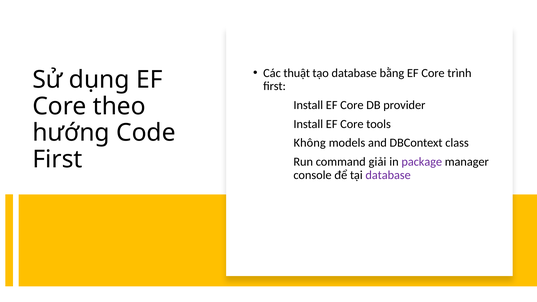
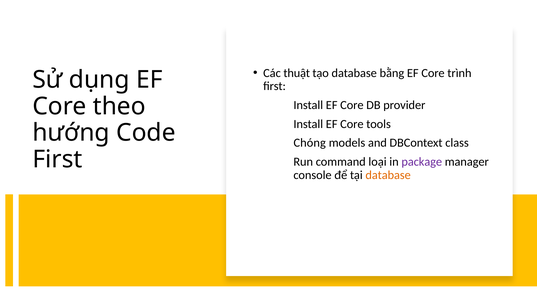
Không: Không -> Chóng
giải: giải -> loại
database at (388, 175) colour: purple -> orange
